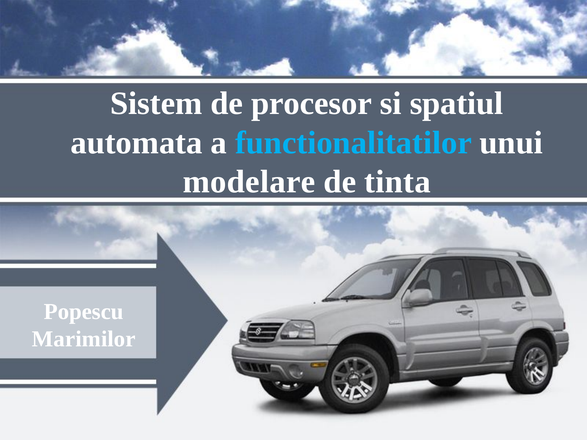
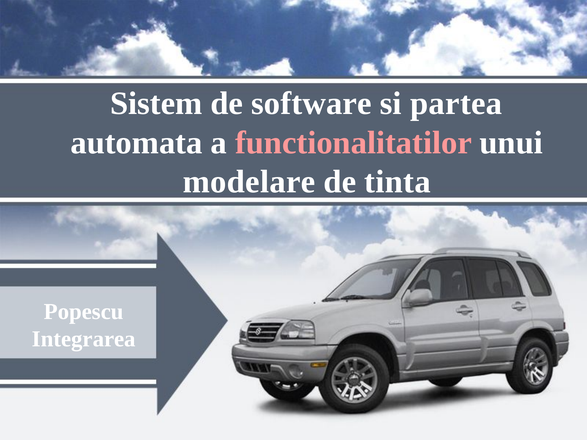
procesor: procesor -> software
spatiul: spatiul -> partea
functionalitatilor colour: light blue -> pink
Marimilor: Marimilor -> Integrarea
